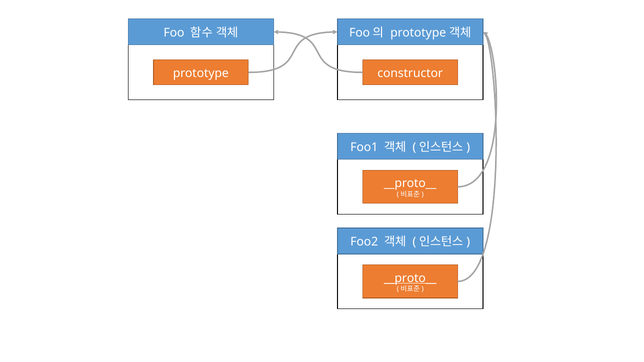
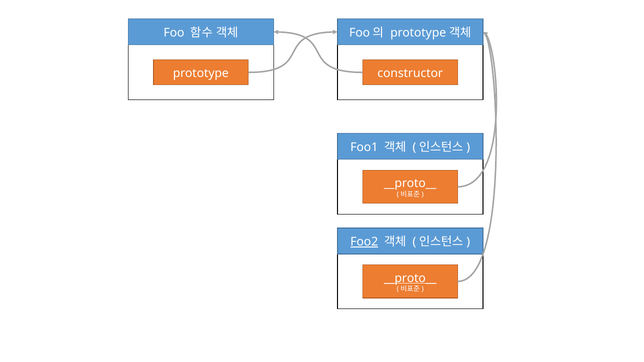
Foo2 underline: none -> present
